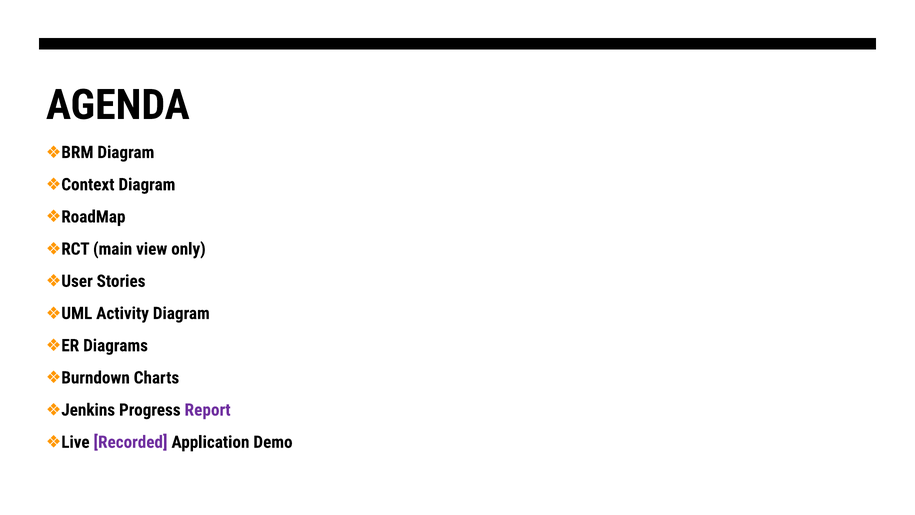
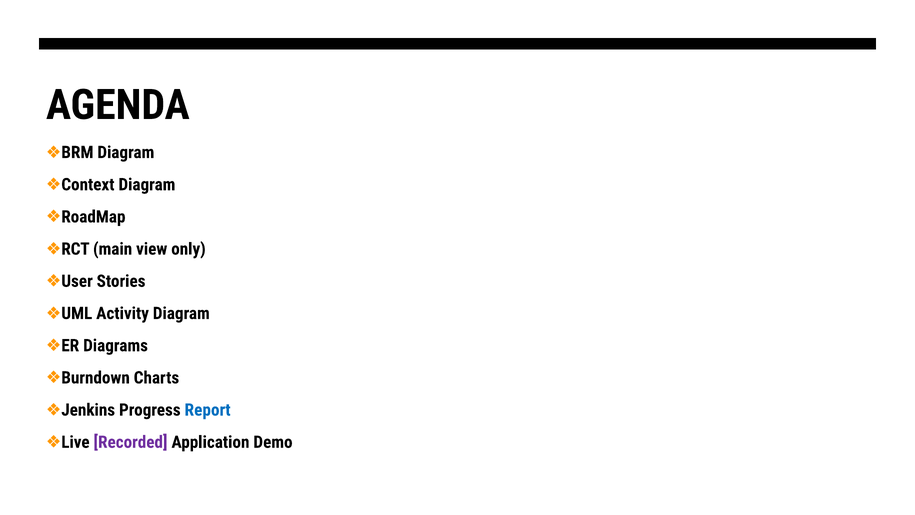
Report colour: purple -> blue
